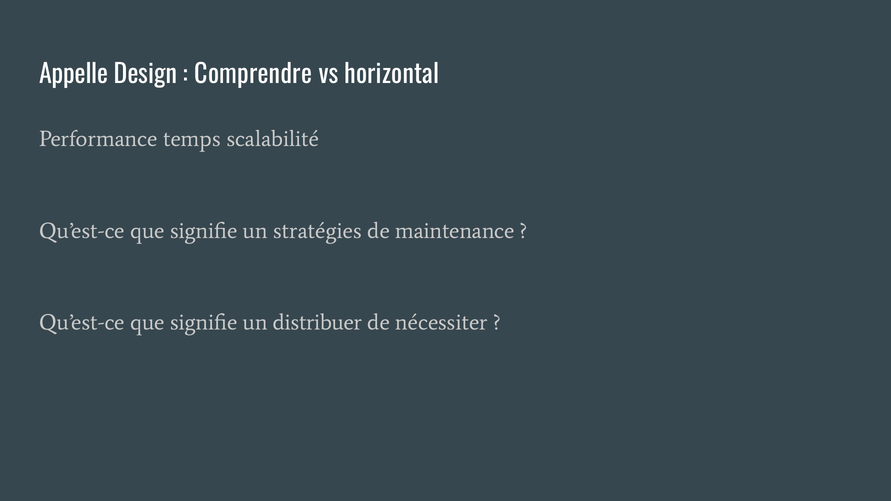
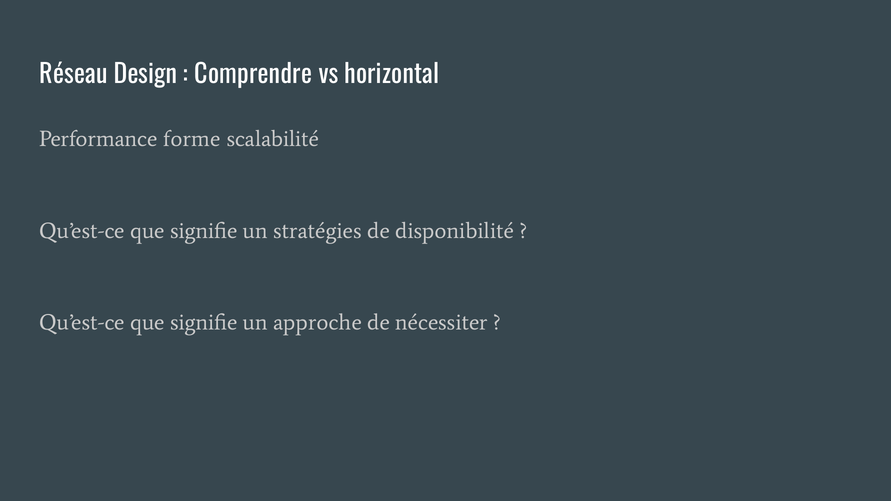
Appelle: Appelle -> Réseau
temps: temps -> forme
maintenance: maintenance -> disponibilité
distribuer: distribuer -> approche
